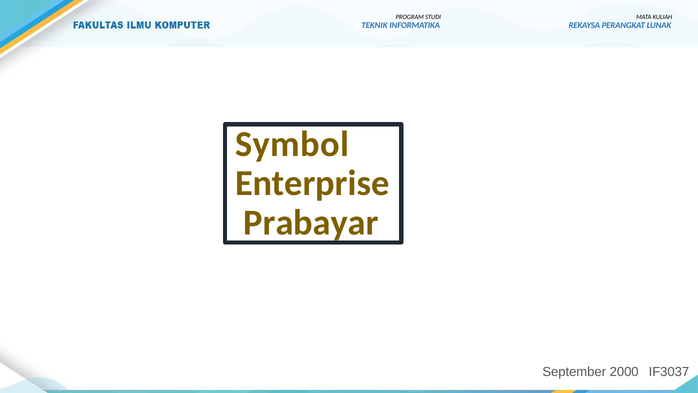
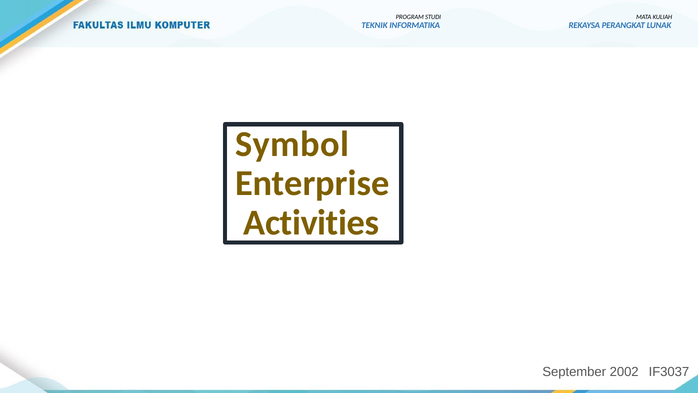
Prabayar: Prabayar -> Activities
2000: 2000 -> 2002
